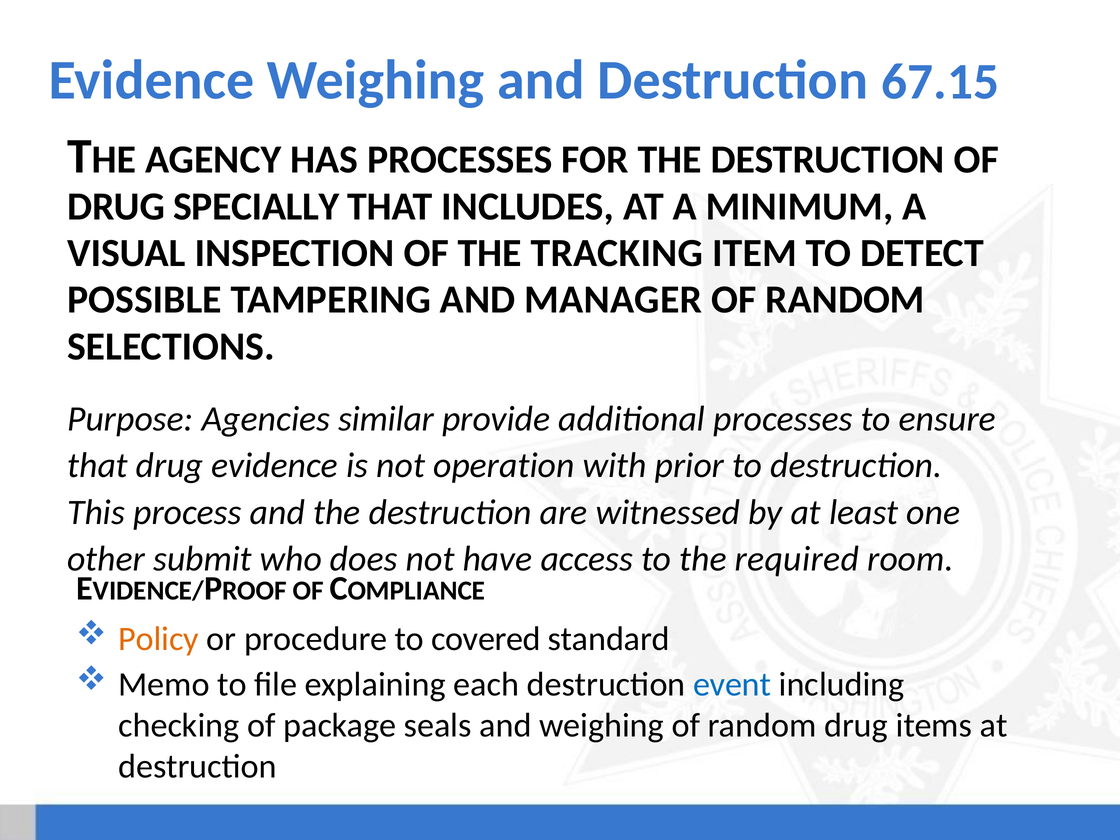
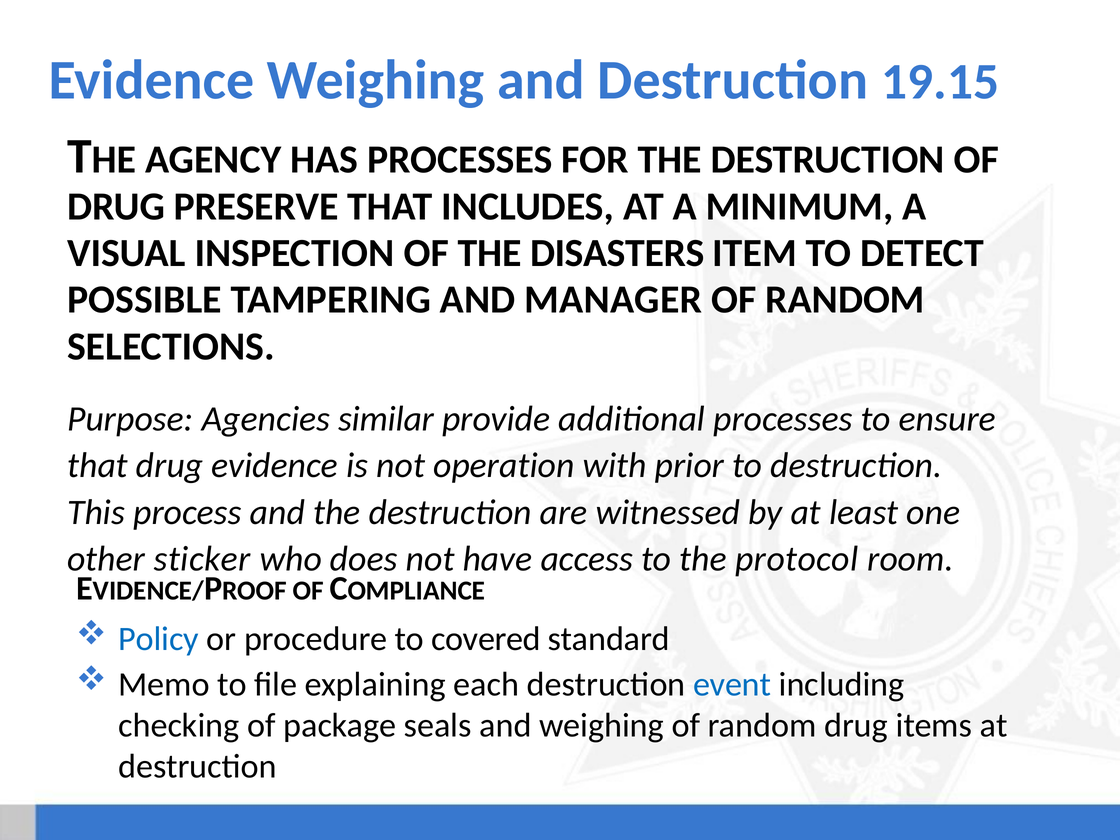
67.15: 67.15 -> 19.15
SPECIALLY: SPECIALLY -> PRESERVE
TRACKING: TRACKING -> DISASTERS
submit: submit -> sticker
required: required -> protocol
Policy colour: orange -> blue
